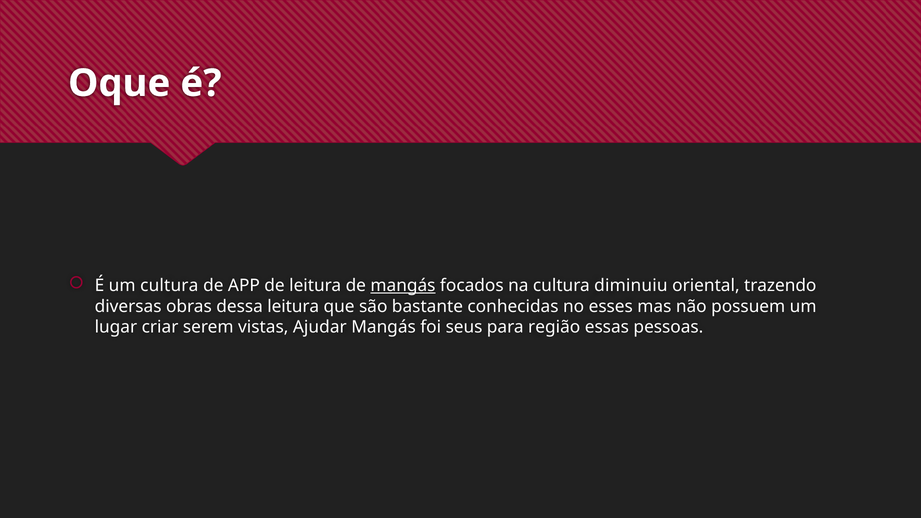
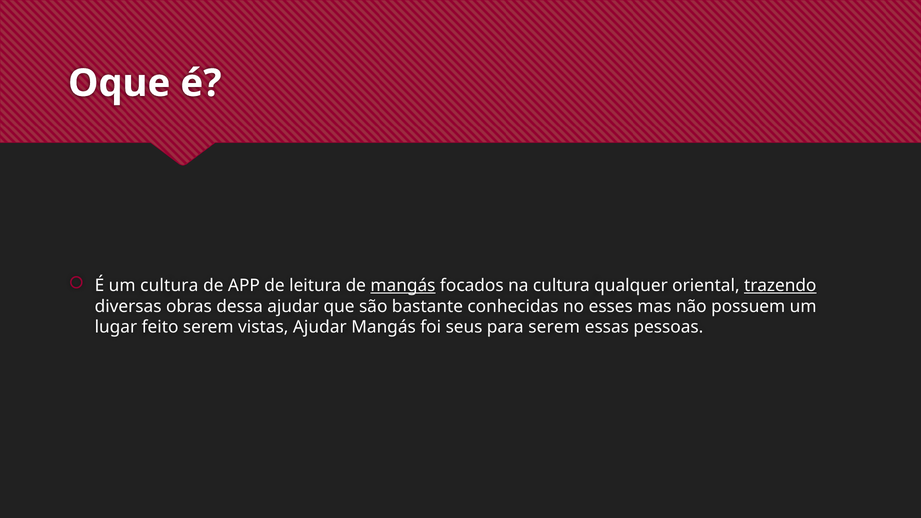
diminuiu: diminuiu -> qualquer
trazendo underline: none -> present
dessa leitura: leitura -> ajudar
criar: criar -> feito
para região: região -> serem
